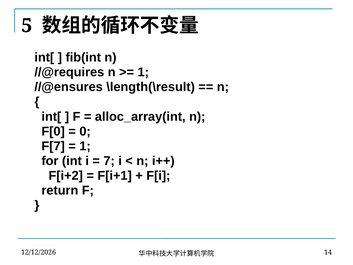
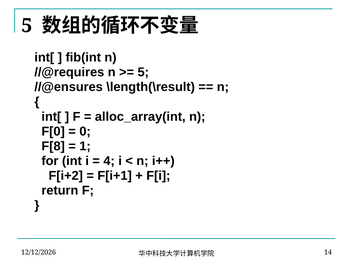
1 at (143, 72): 1 -> 5
F[7: F[7 -> F[8
7: 7 -> 4
